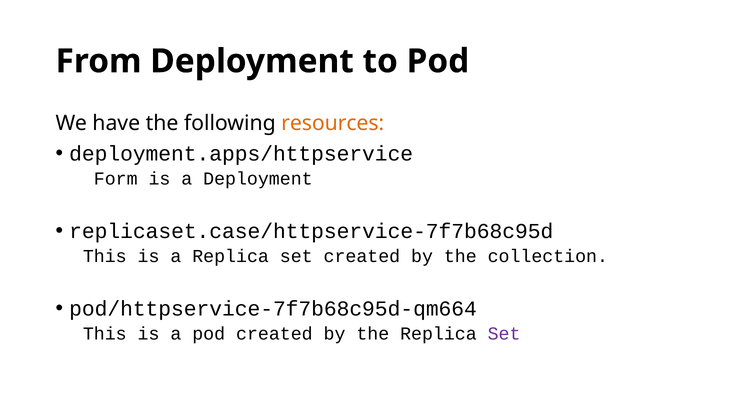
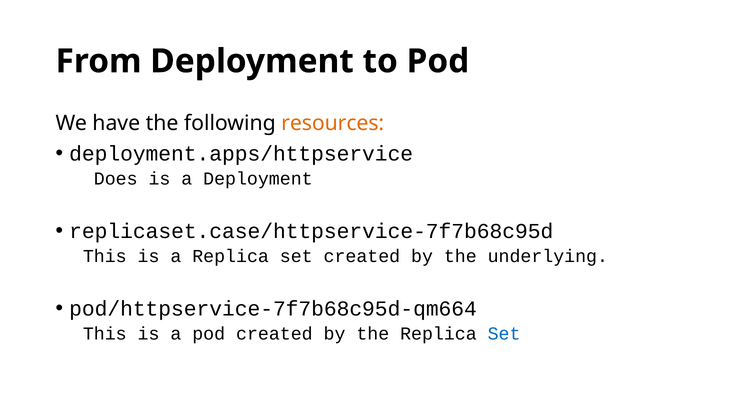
Form: Form -> Does
collection: collection -> underlying
Set at (504, 334) colour: purple -> blue
